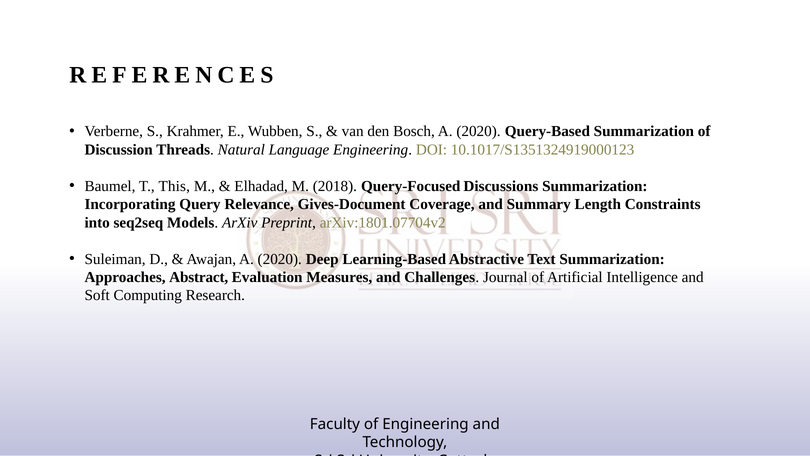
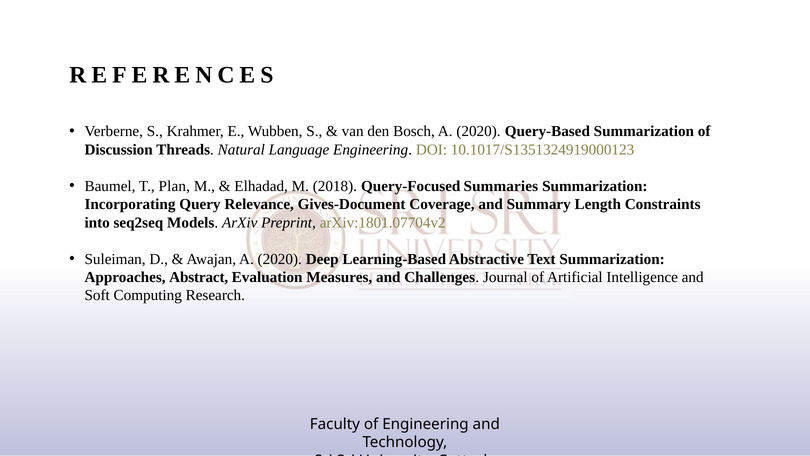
This: This -> Plan
Discussions: Discussions -> Summaries
